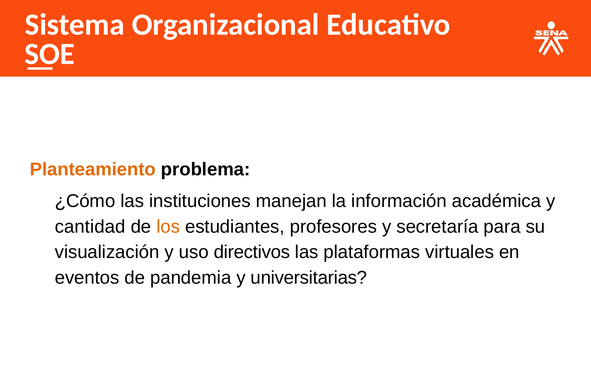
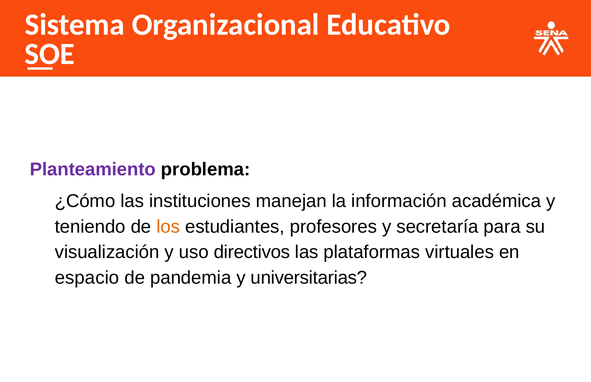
Planteamiento colour: orange -> purple
cantidad: cantidad -> teniendo
eventos: eventos -> espacio
